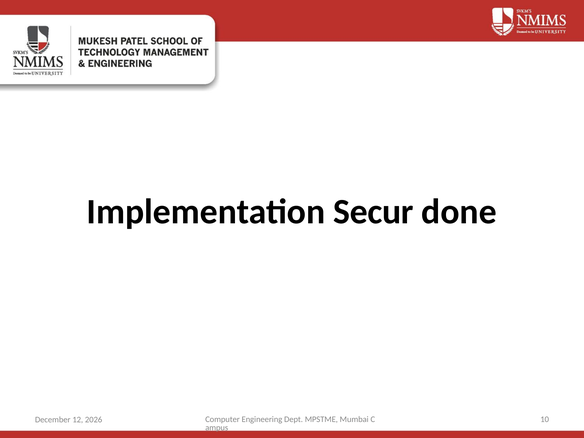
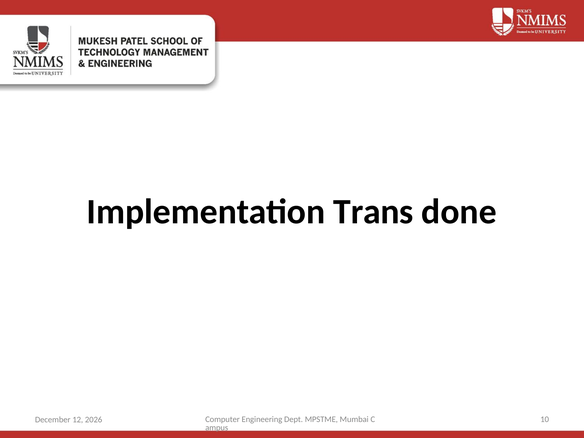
Secur: Secur -> Trans
